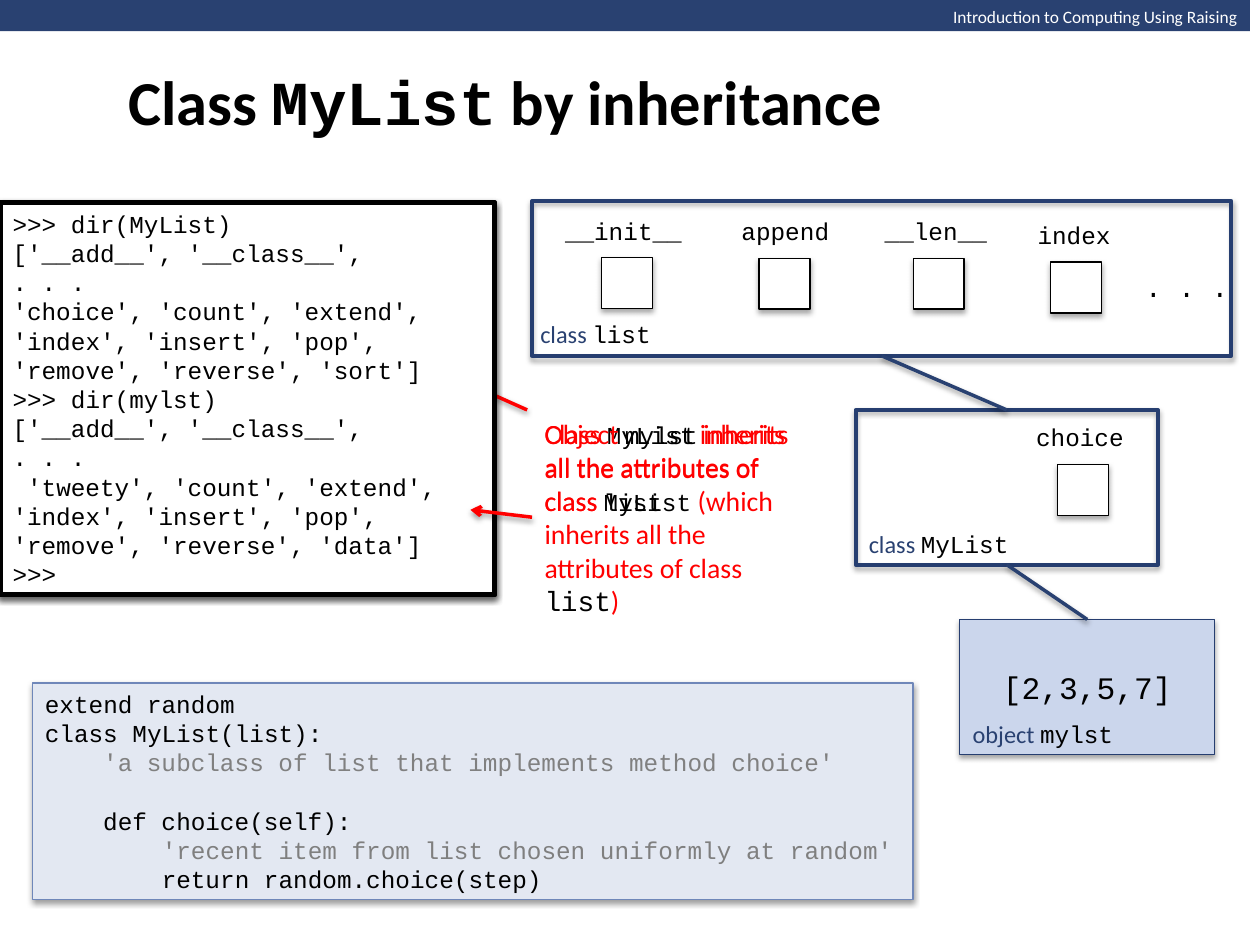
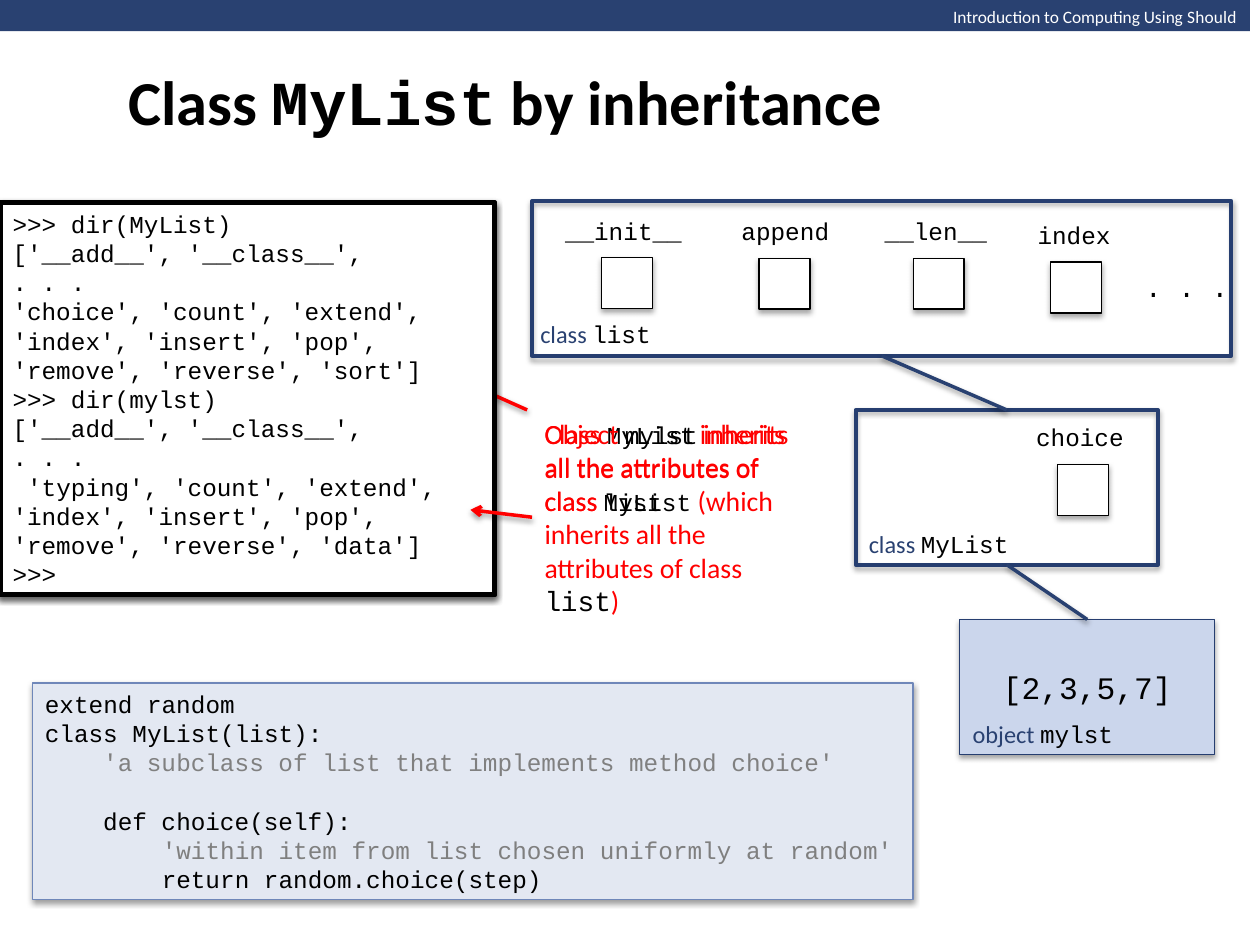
Raising: Raising -> Should
tweety: tweety -> typing
recent: recent -> within
